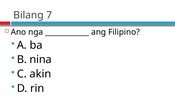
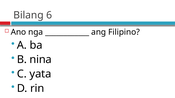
7: 7 -> 6
akin: akin -> yata
